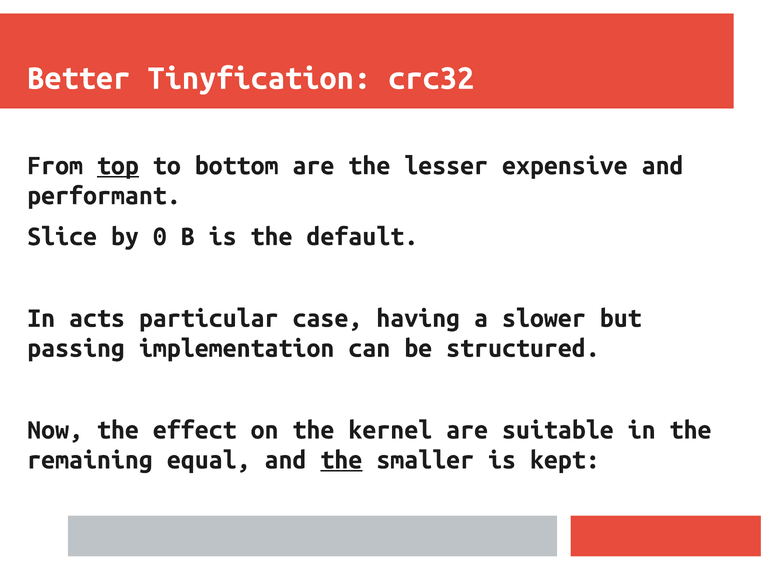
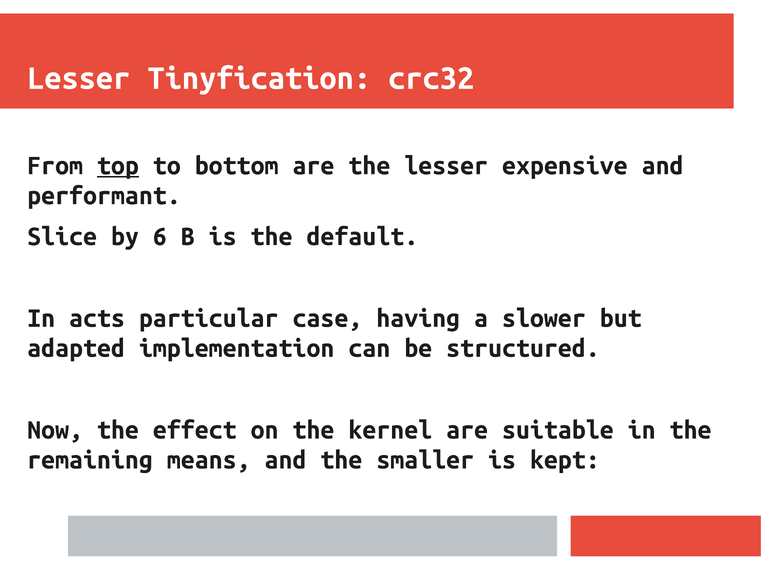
Better at (79, 79): Better -> Lesser
0: 0 -> 6
passing: passing -> adapted
equal: equal -> means
the at (341, 461) underline: present -> none
